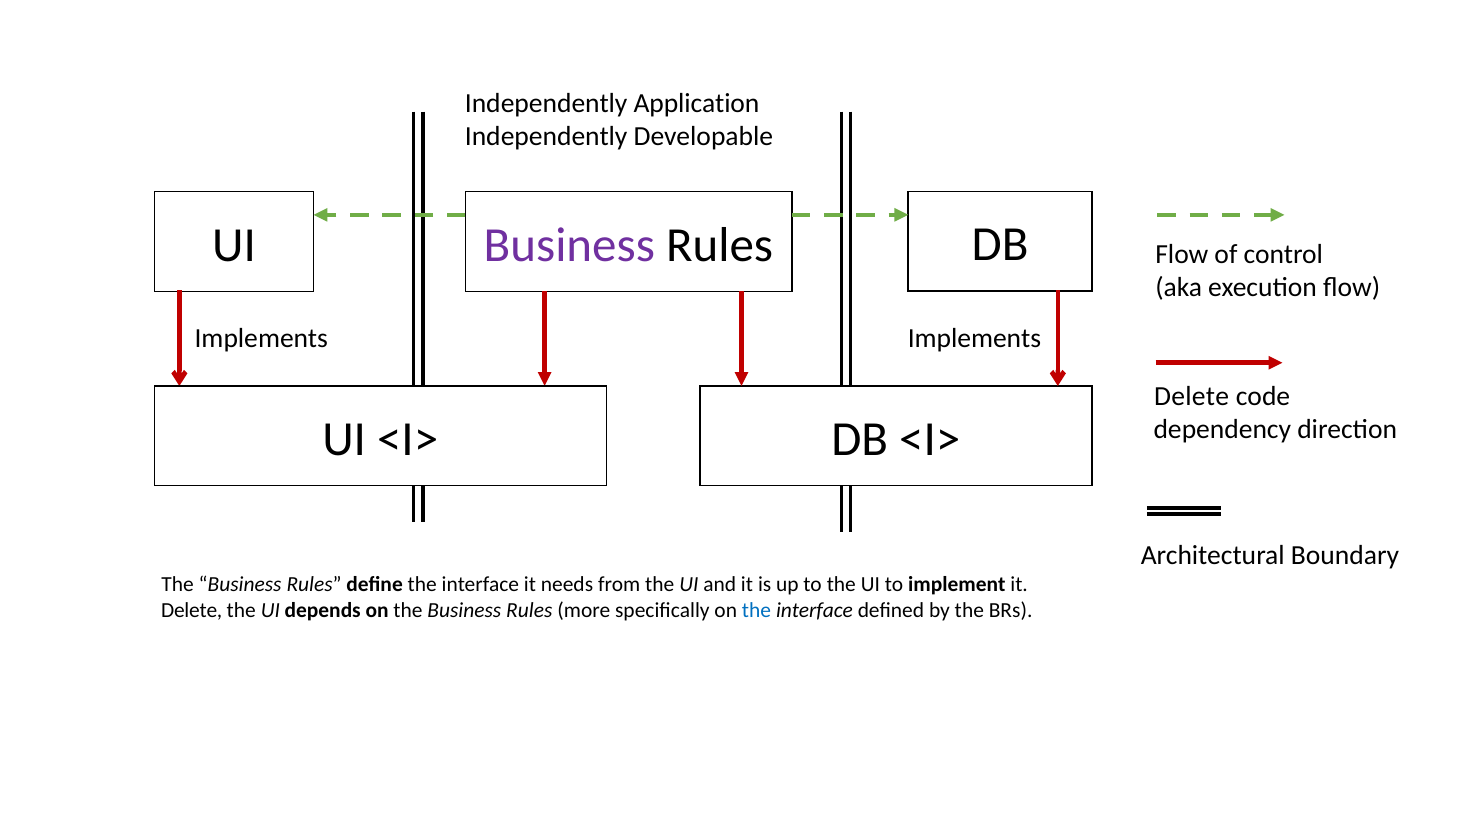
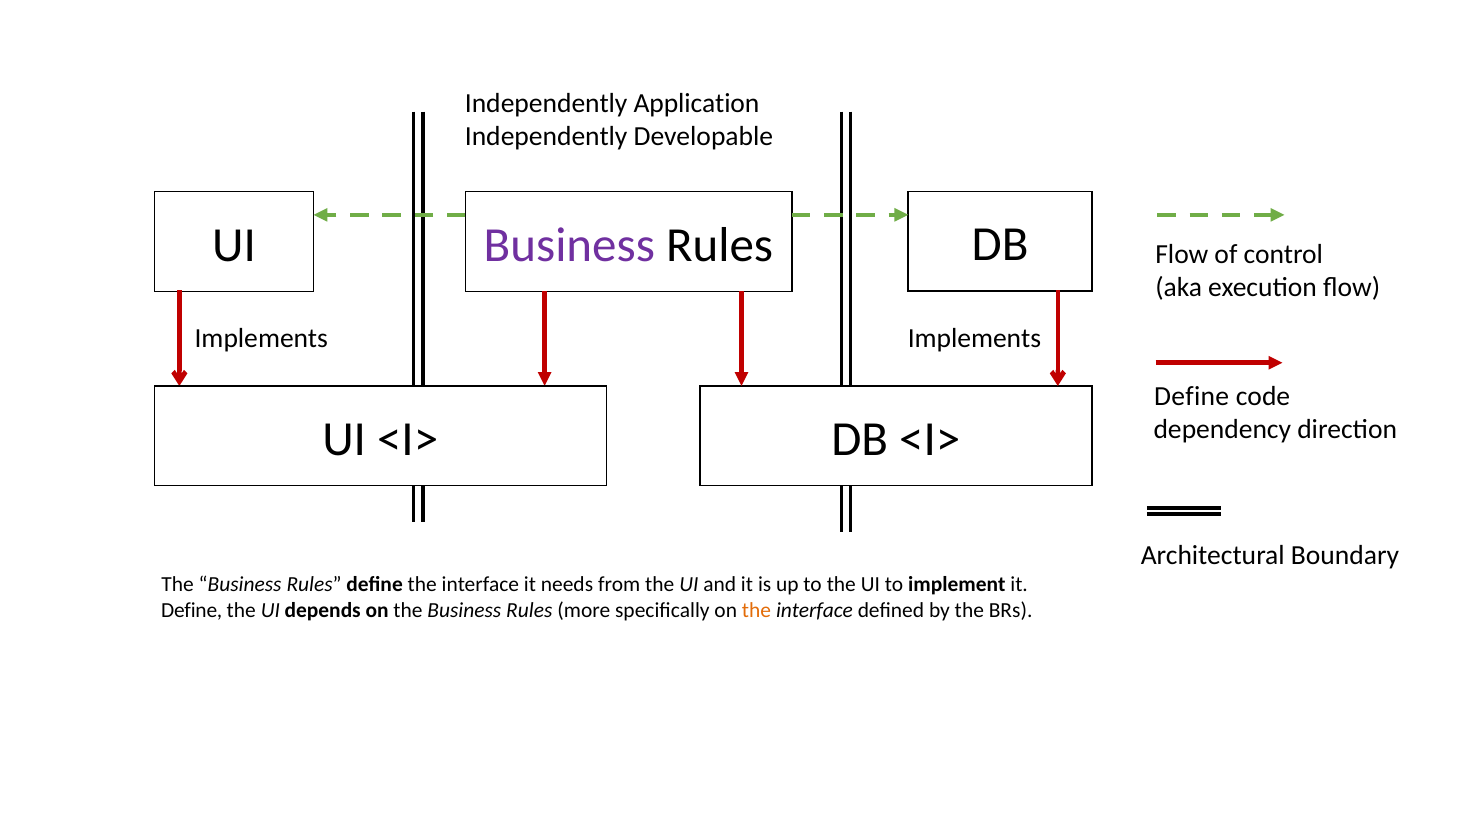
Delete at (1192, 397): Delete -> Define
Delete at (192, 610): Delete -> Define
the at (756, 610) colour: blue -> orange
